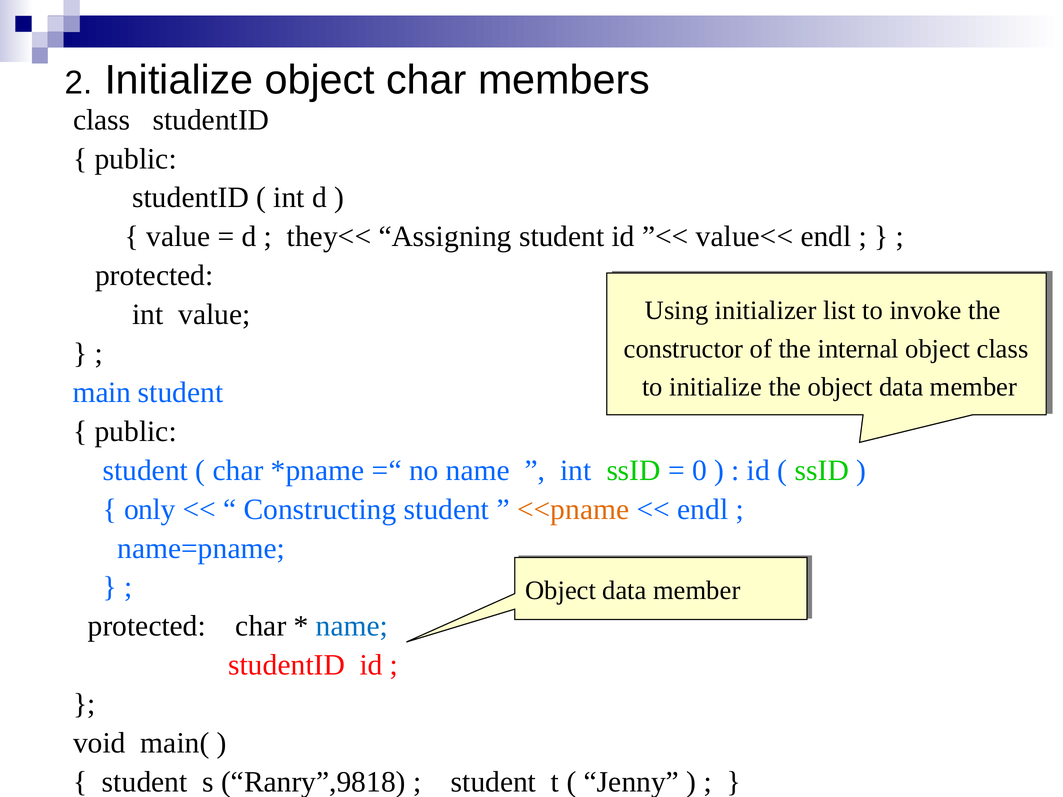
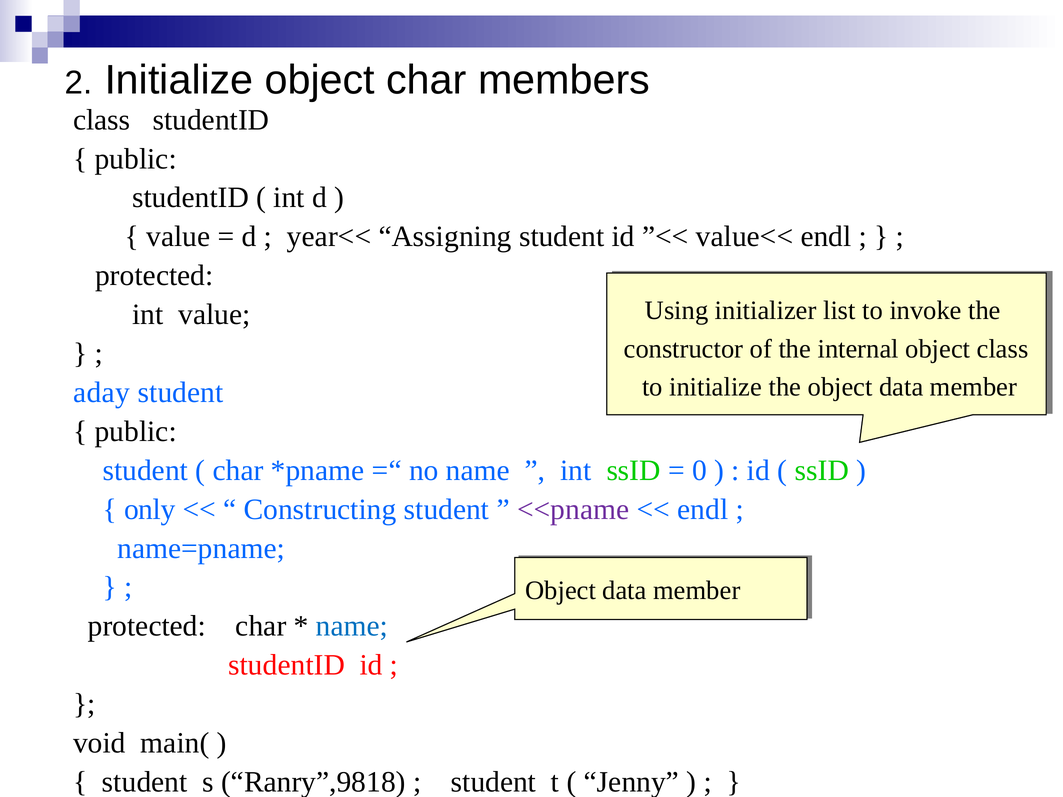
they<<: they<< -> year<<
main: main -> aday
<<pname colour: orange -> purple
